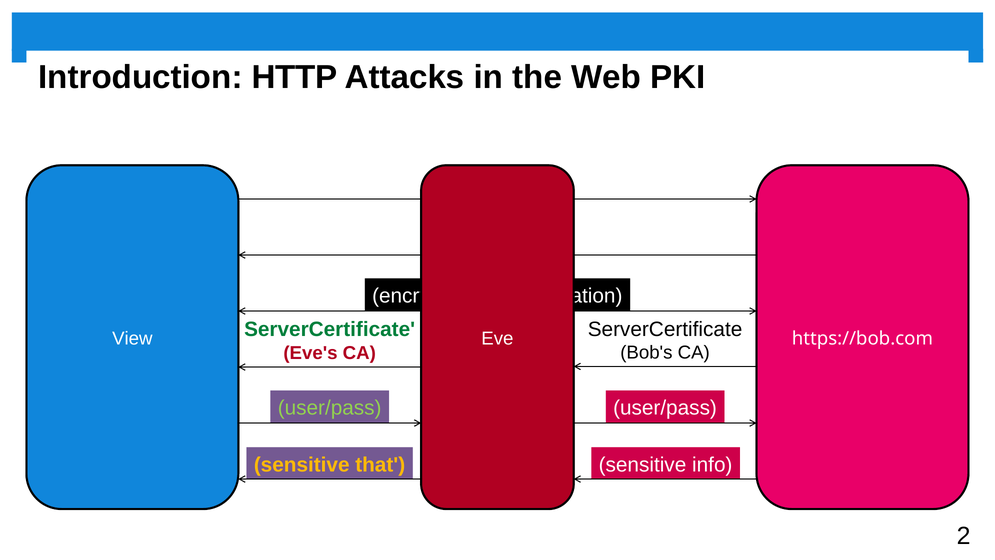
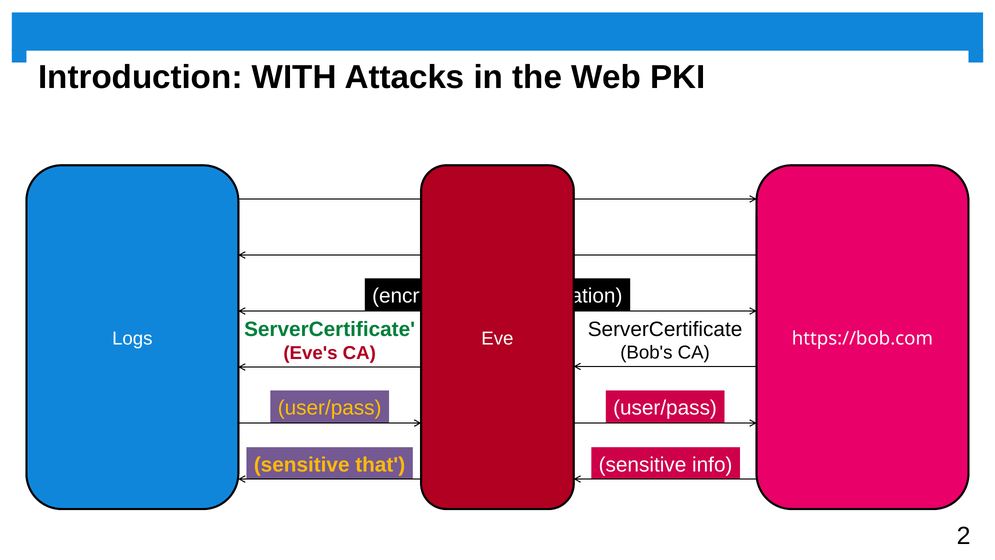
HTTP: HTTP -> WITH
View: View -> Logs
user/pass at (330, 408) colour: light green -> yellow
